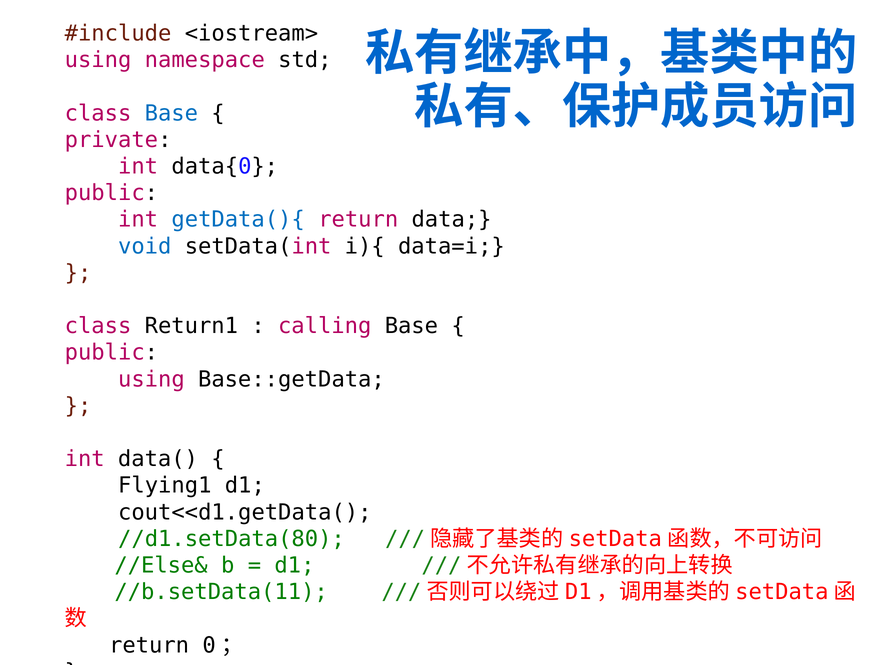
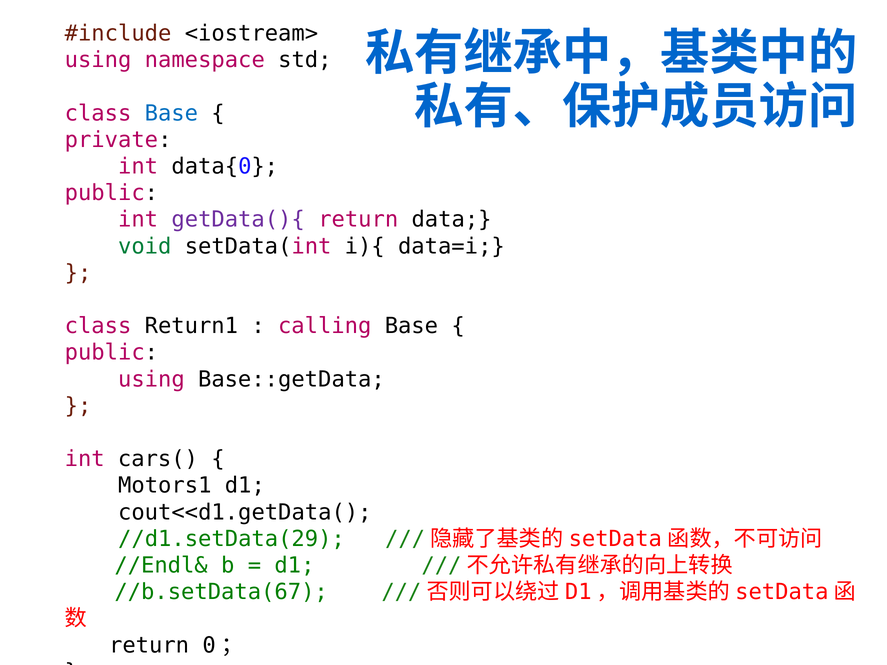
getData(){ colour: blue -> purple
void colour: blue -> green
data(: data( -> cars(
Flying1: Flying1 -> Motors1
//d1.setData(80: //d1.setData(80 -> //d1.setData(29
//Else&: //Else& -> //Endl&
//b.setData(11: //b.setData(11 -> //b.setData(67
